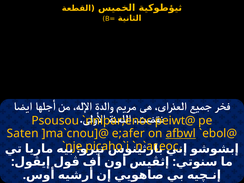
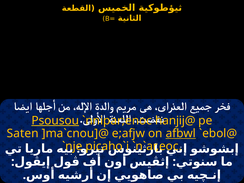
Psousou underline: none -> present
peiwt@: peiwt@ -> hanjij@
e;afer: e;afer -> e;afjw
